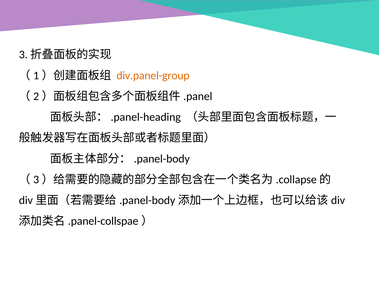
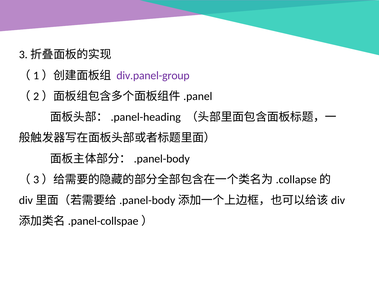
div.panel-group colour: orange -> purple
